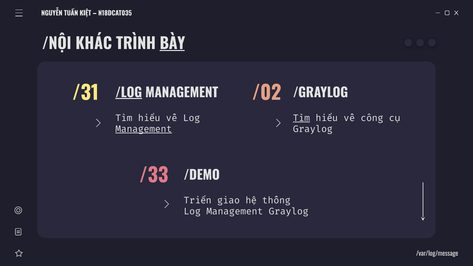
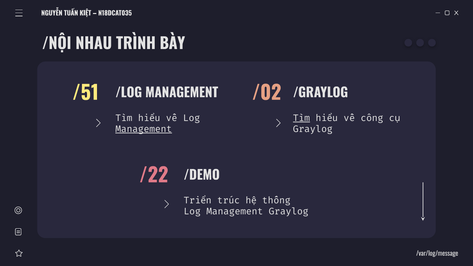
KHÁC: KHÁC -> NHAU
BÀY underline: present -> none
/31: /31 -> /51
/LOG underline: present -> none
/33: /33 -> /22
giao: giao -> trúc
